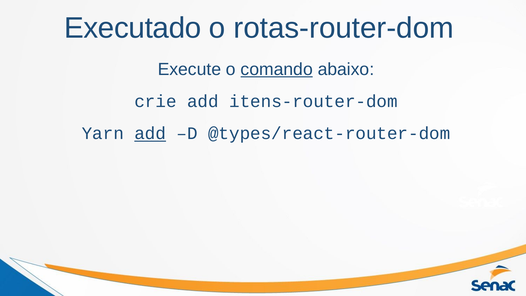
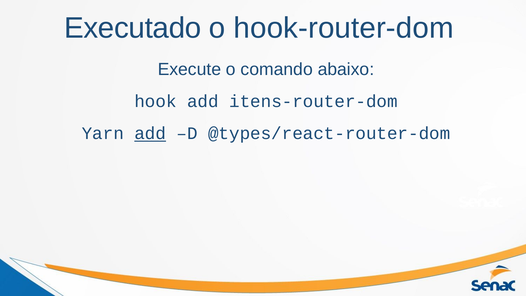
rotas-router-dom: rotas-router-dom -> hook-router-dom
comando underline: present -> none
crie: crie -> hook
